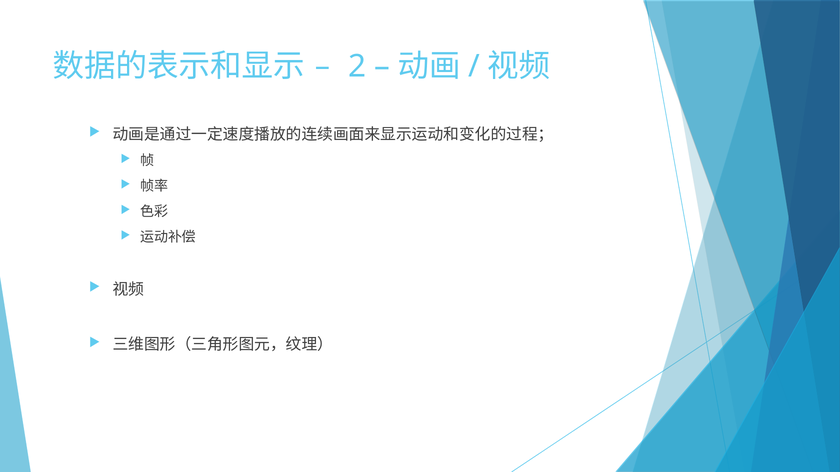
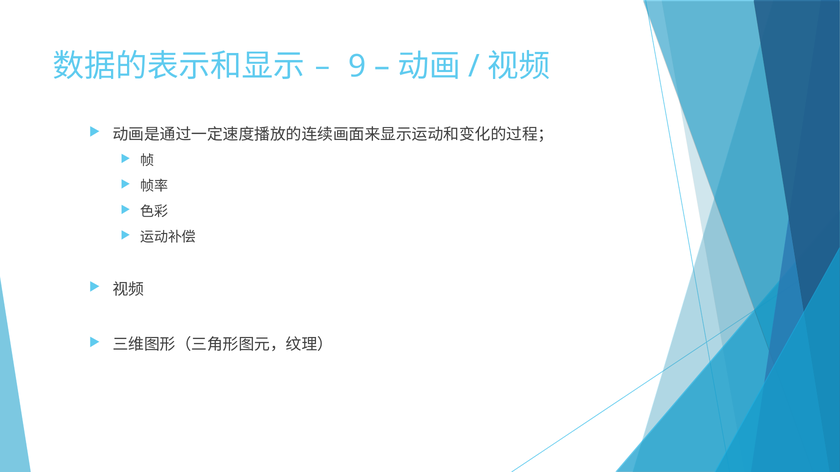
2: 2 -> 9
